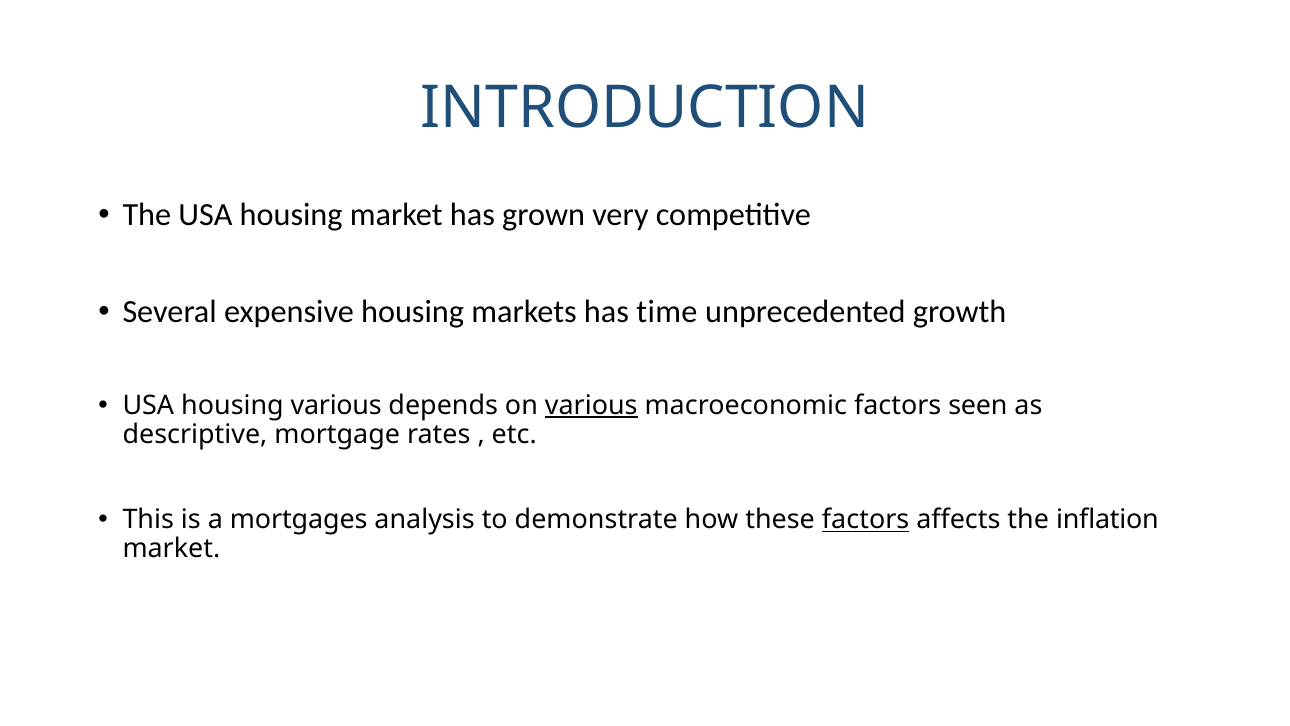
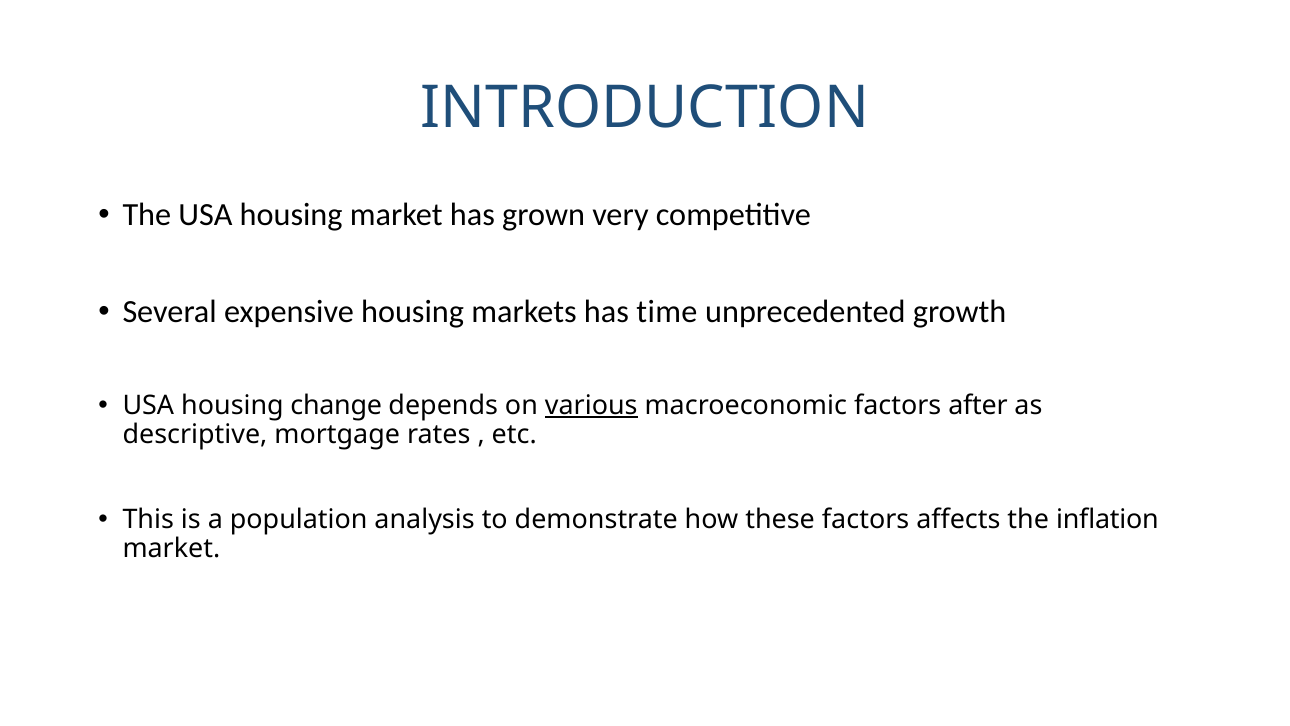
housing various: various -> change
seen: seen -> after
mortgages: mortgages -> population
factors at (866, 520) underline: present -> none
